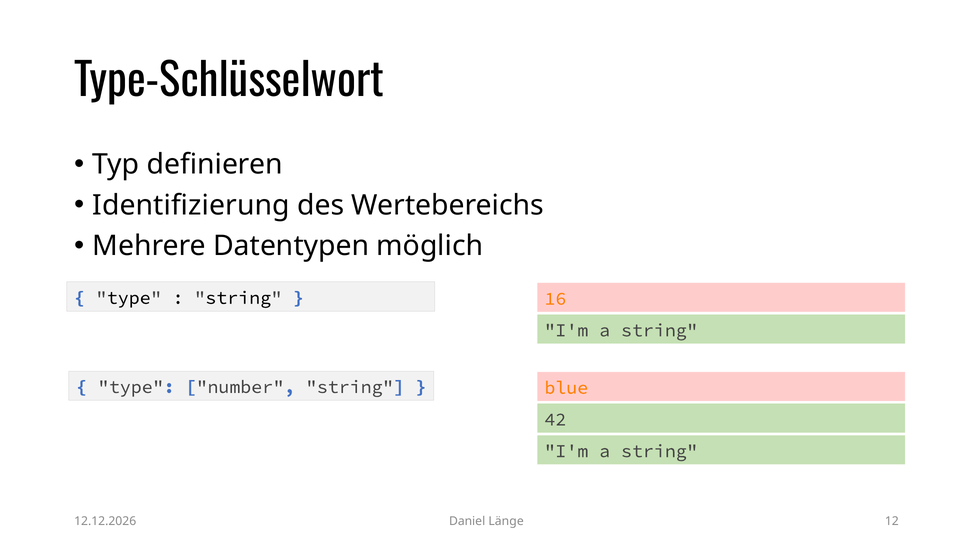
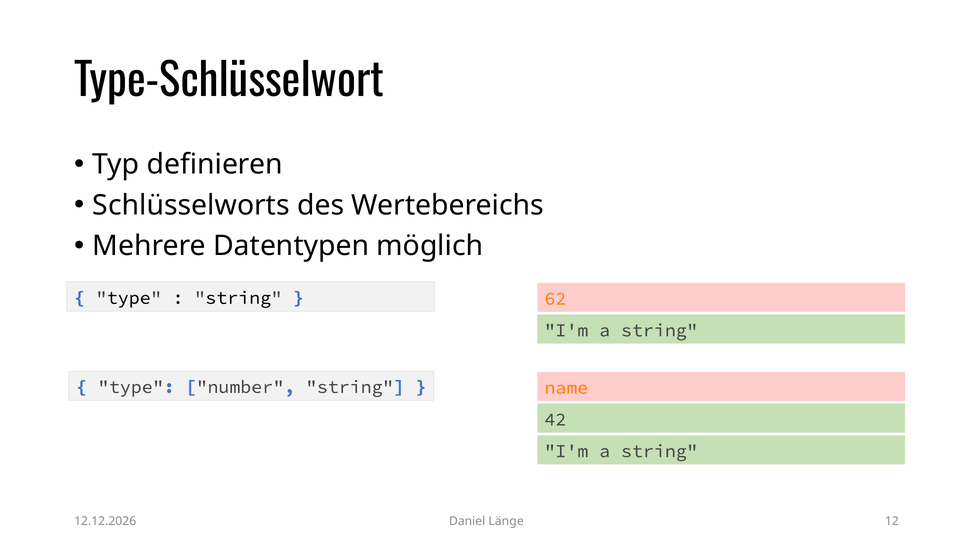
Identifizierung: Identifizierung -> Schlüsselworts
16: 16 -> 62
blue: blue -> name
